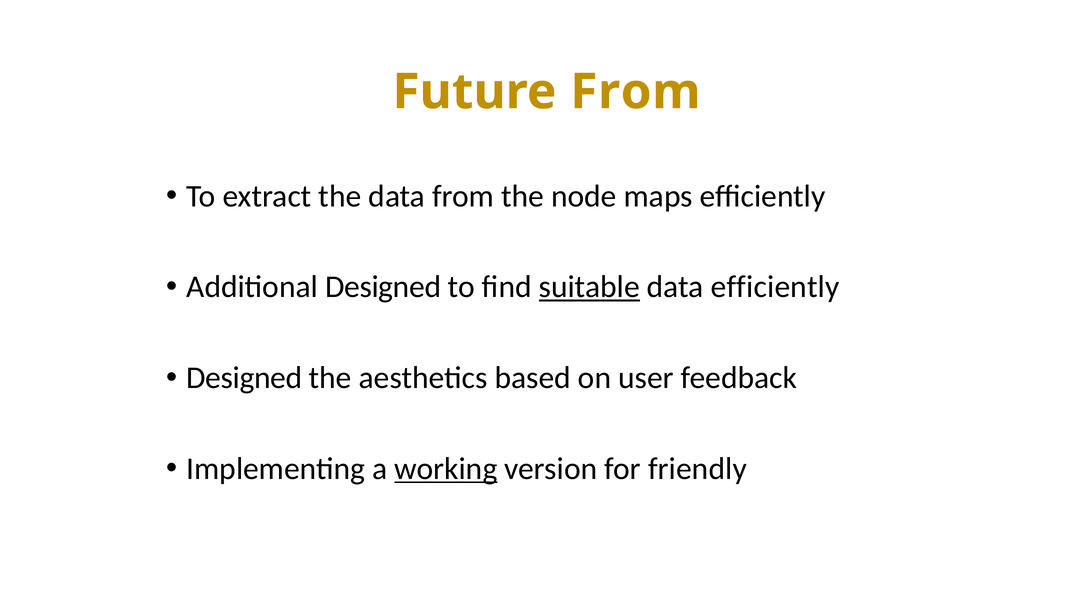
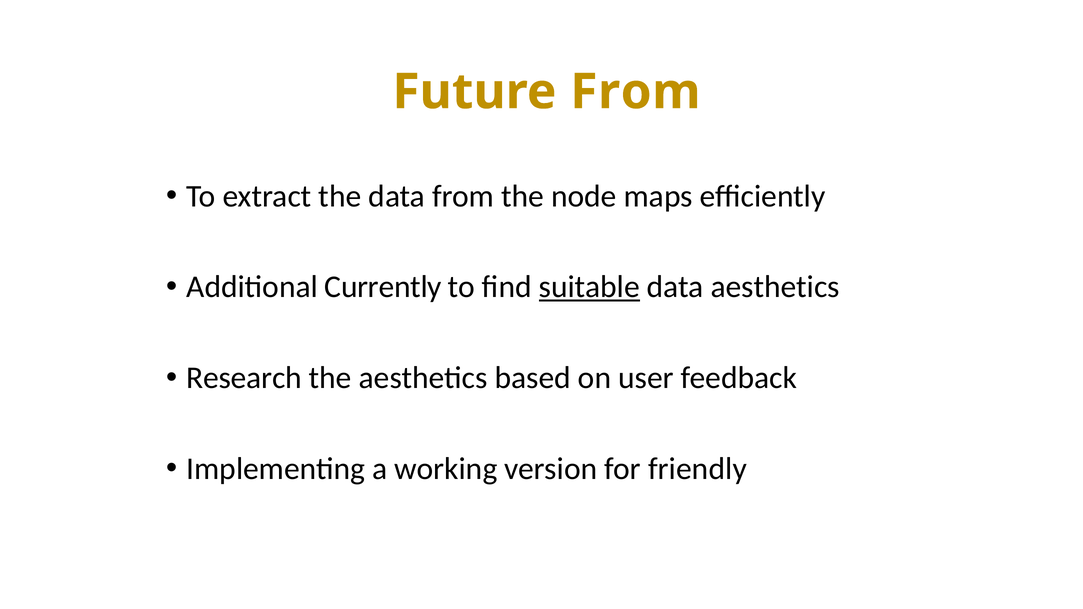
Additional Designed: Designed -> Currently
data efficiently: efficiently -> aesthetics
Designed at (244, 378): Designed -> Research
working underline: present -> none
